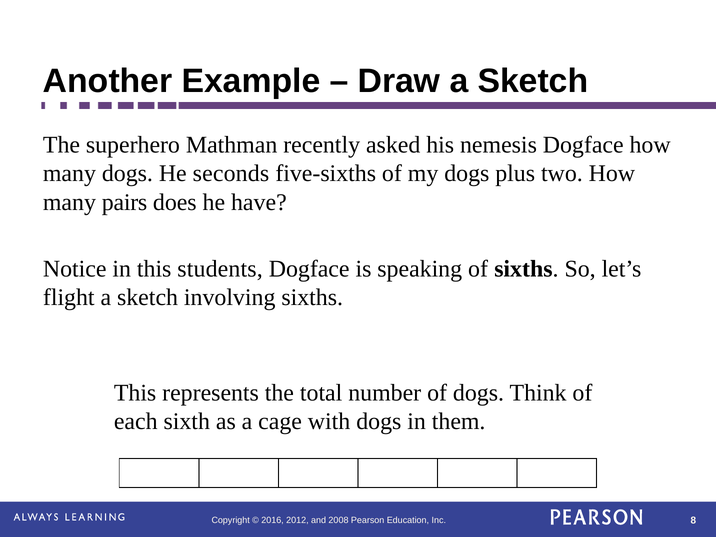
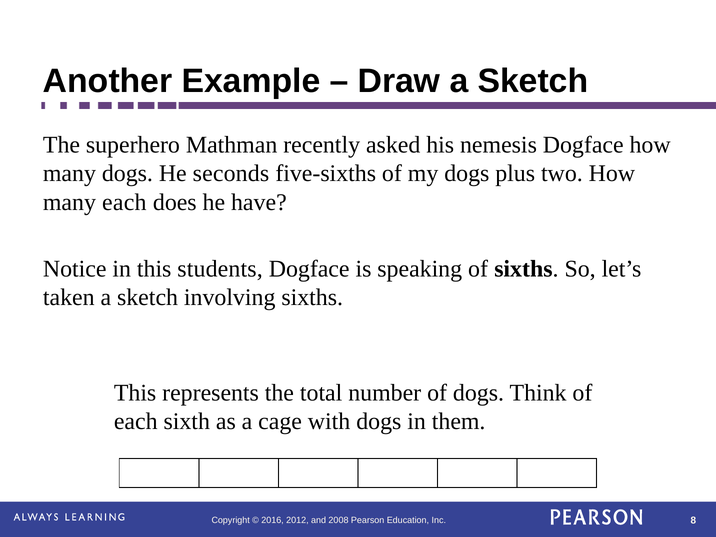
many pairs: pairs -> each
flight: flight -> taken
